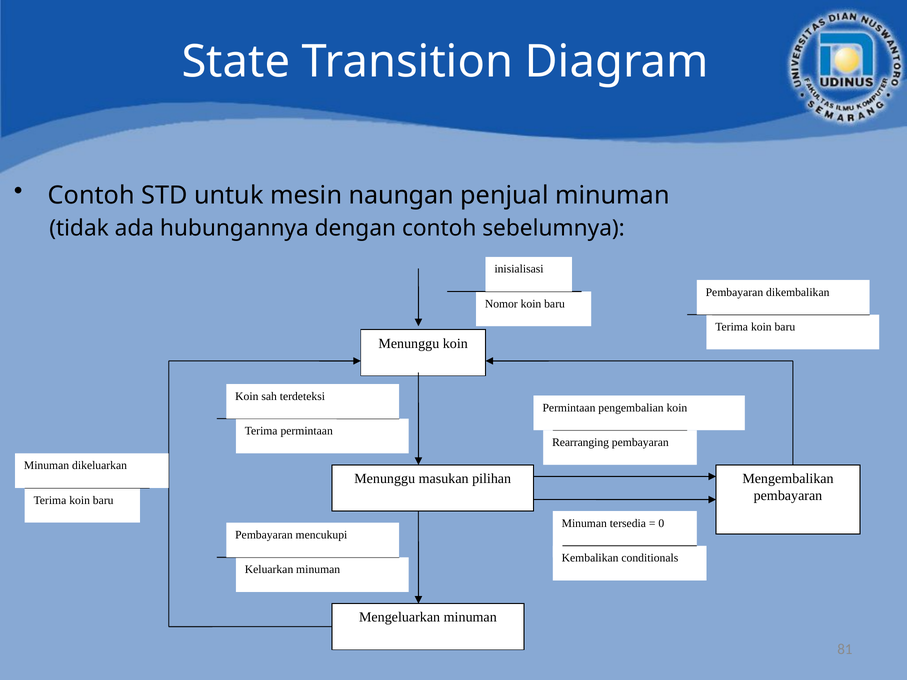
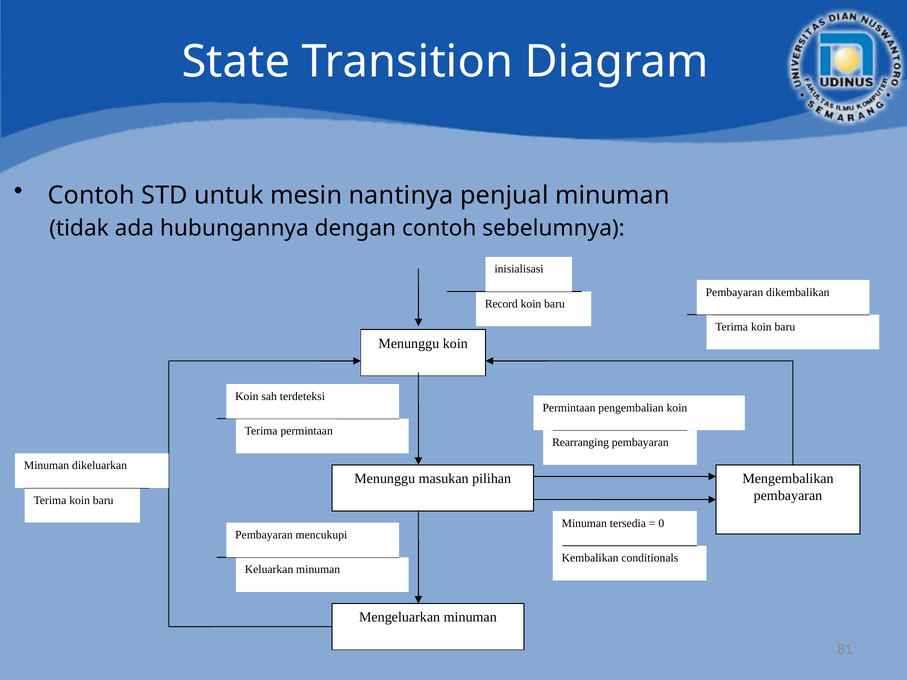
naungan: naungan -> nantinya
Nomor: Nomor -> Record
